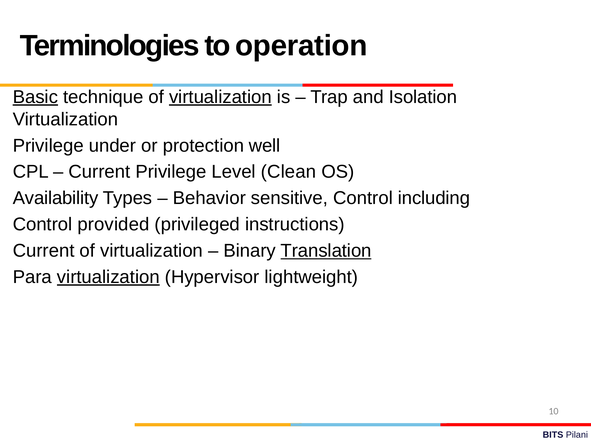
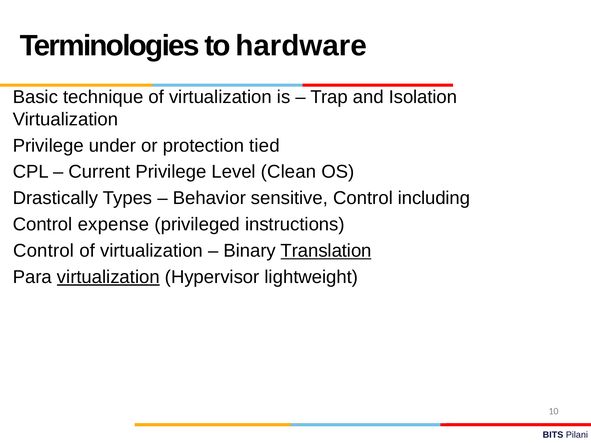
operation: operation -> hardware
Basic underline: present -> none
virtualization at (220, 97) underline: present -> none
well: well -> tied
Availability: Availability -> Drastically
provided: provided -> expense
Current at (44, 251): Current -> Control
